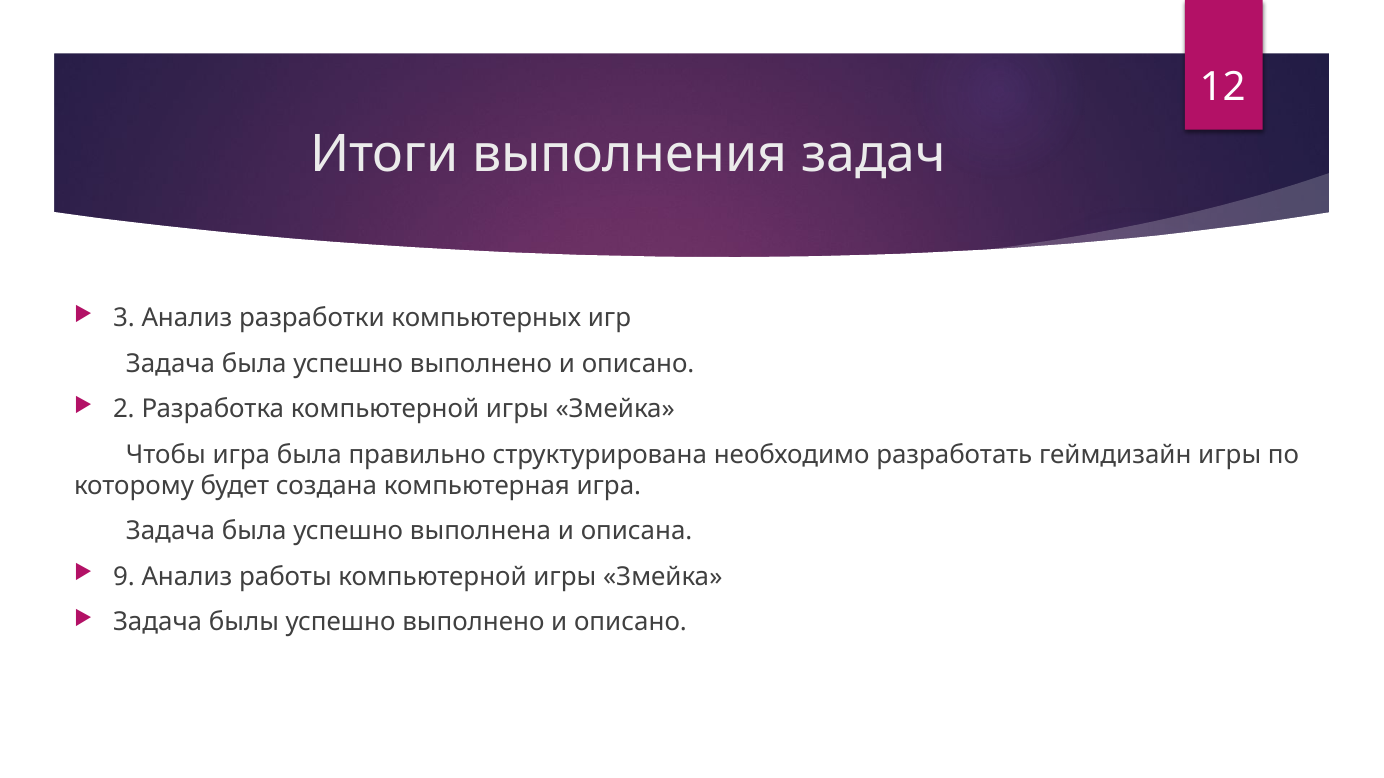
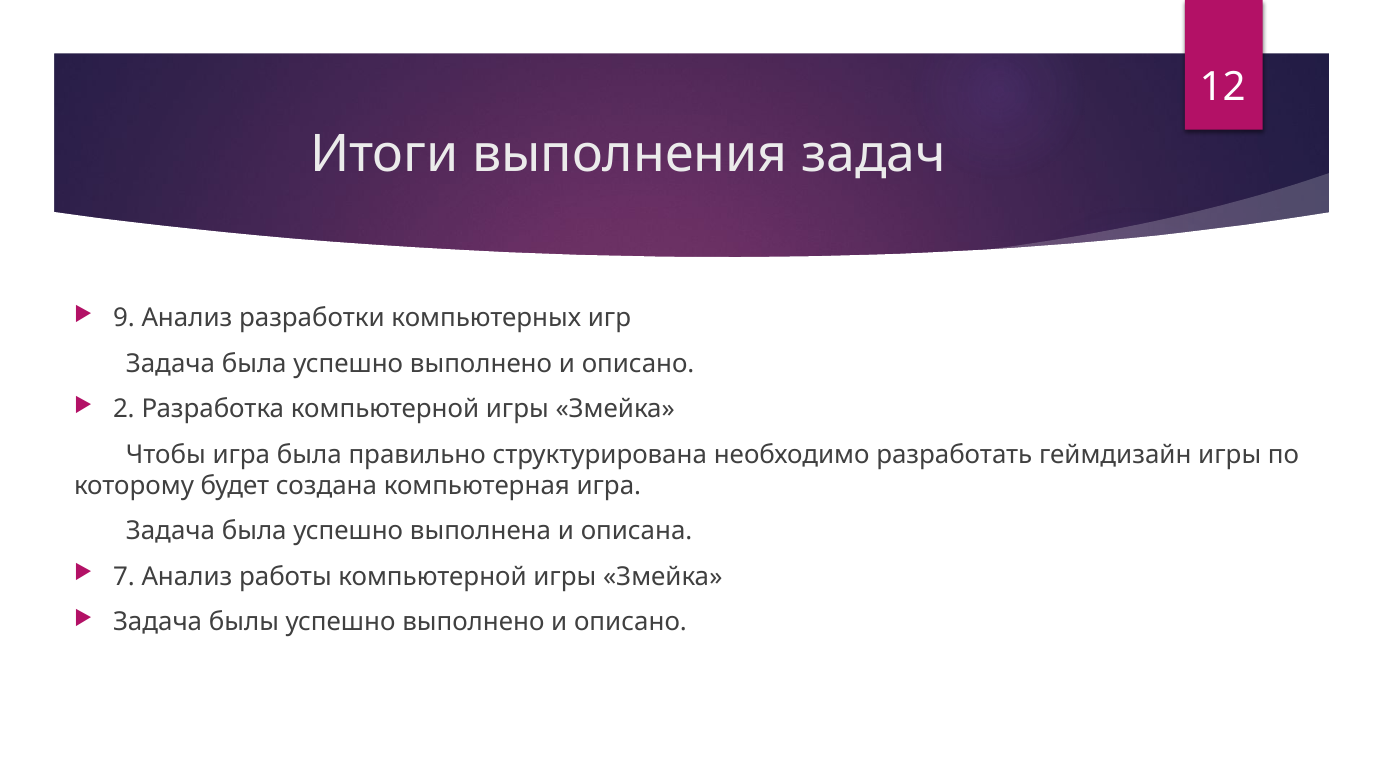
3: 3 -> 9
9: 9 -> 7
